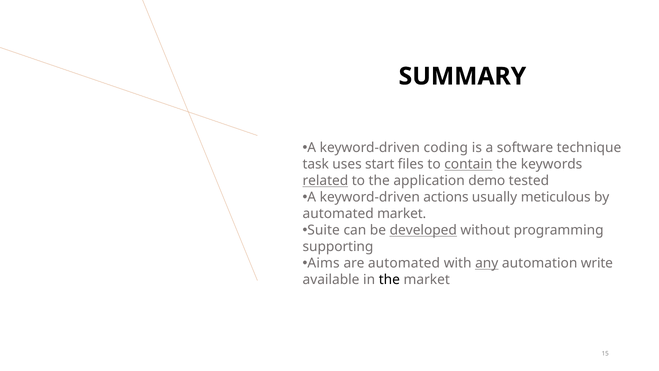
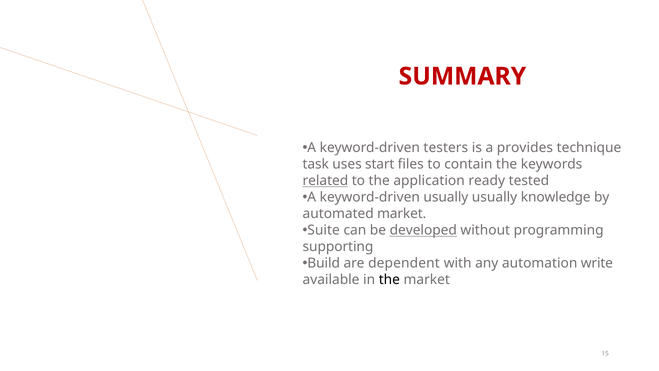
SUMMARY colour: black -> red
coding: coding -> testers
software: software -> provides
contain underline: present -> none
demo: demo -> ready
keyword-driven actions: actions -> usually
meticulous: meticulous -> knowledge
Aims: Aims -> Build
are automated: automated -> dependent
any underline: present -> none
